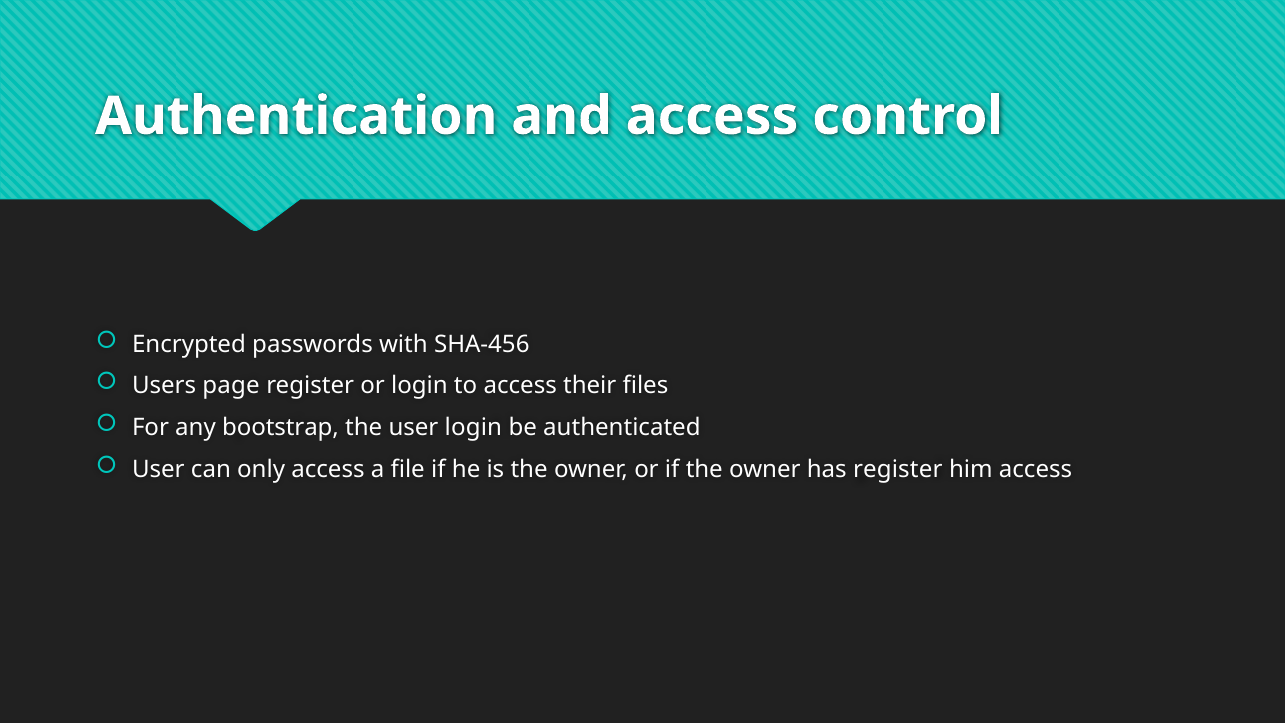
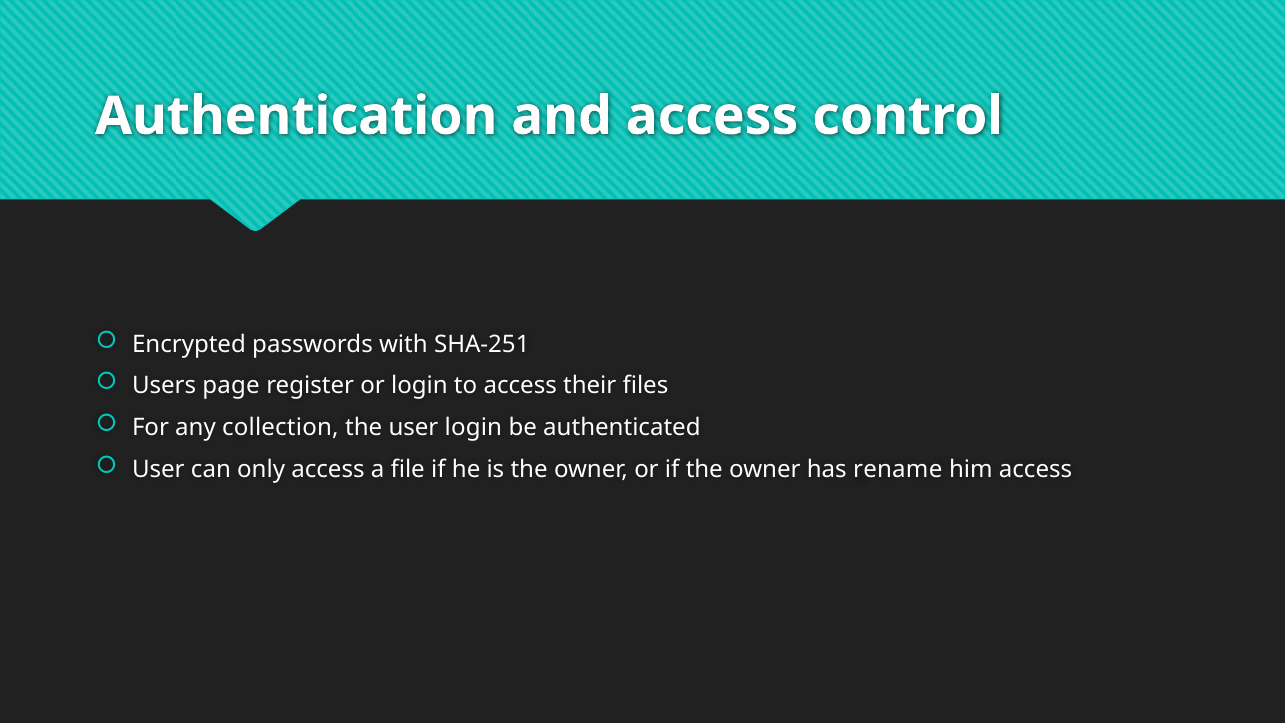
SHA-456: SHA-456 -> SHA-251
bootstrap: bootstrap -> collection
has register: register -> rename
